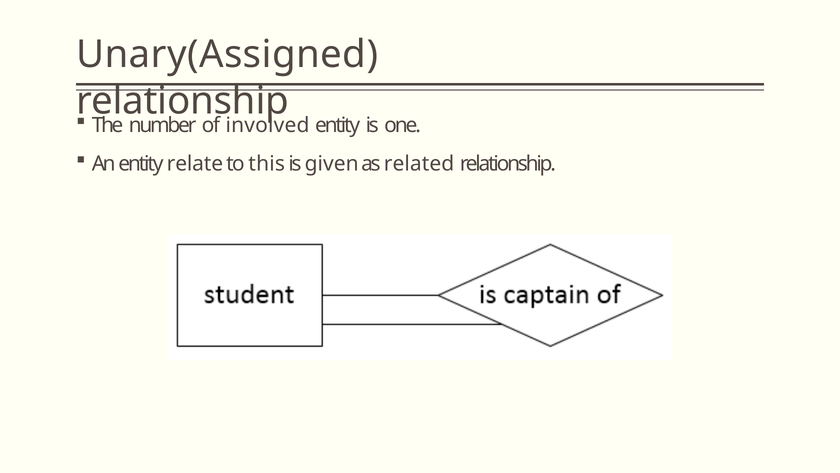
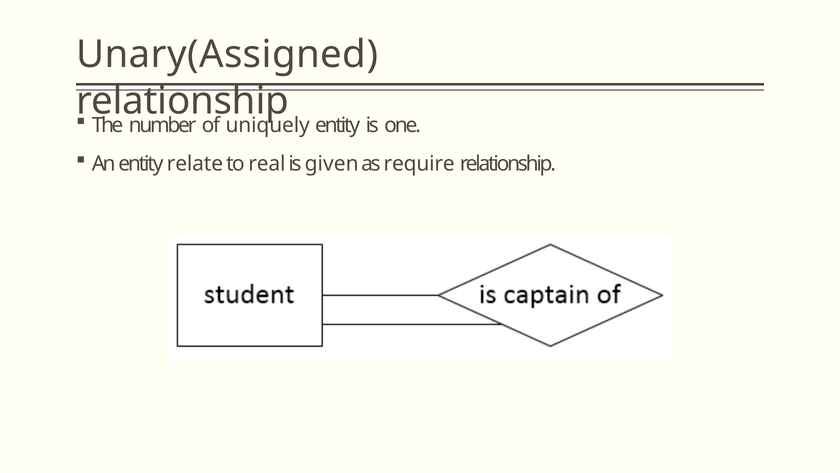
involved: involved -> uniquely
this: this -> real
related: related -> require
